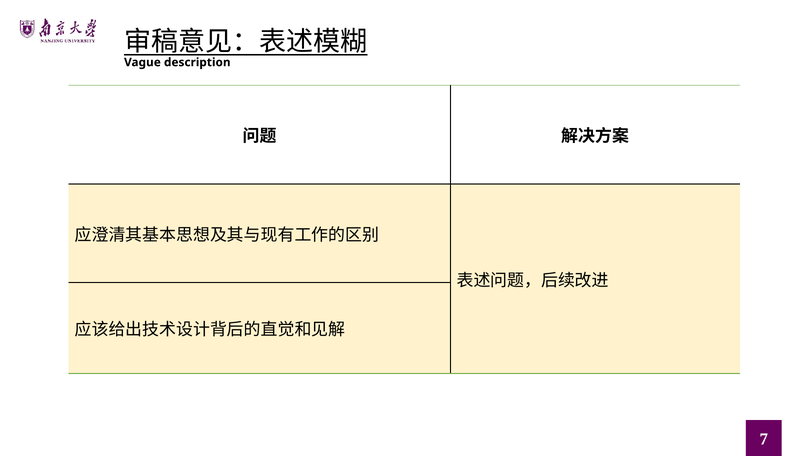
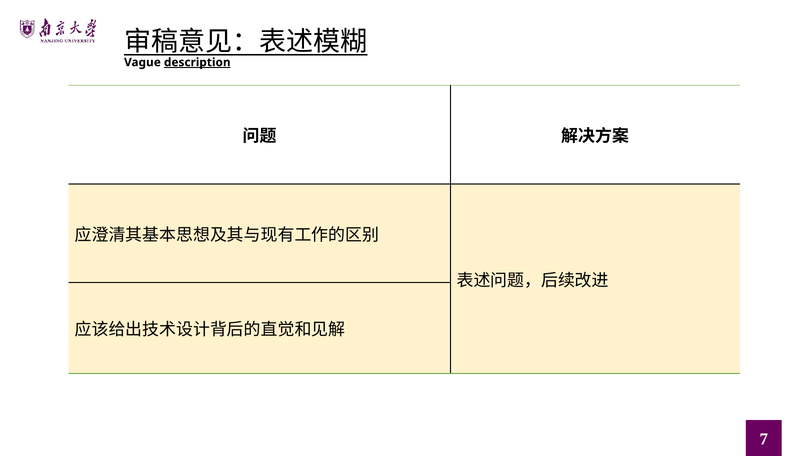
description underline: none -> present
